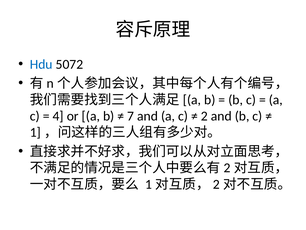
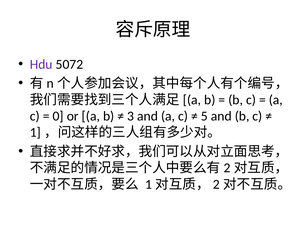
Hdu colour: blue -> purple
4: 4 -> 0
7: 7 -> 3
2: 2 -> 5
